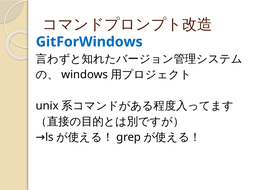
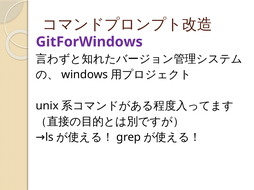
GitForWindows colour: blue -> purple
